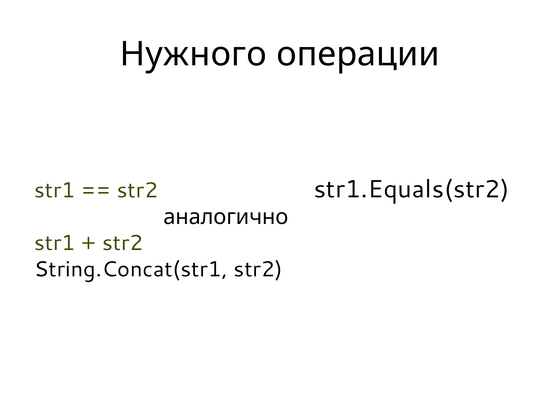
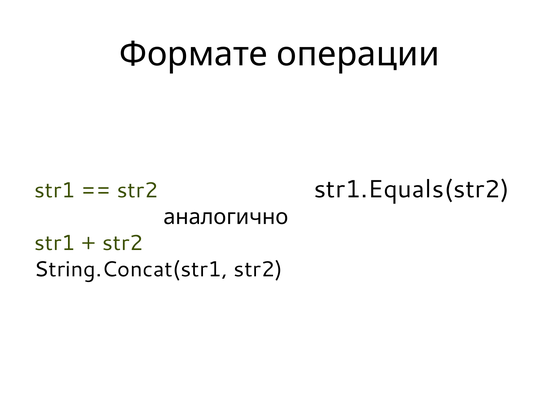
Нужного: Нужного -> Формате
